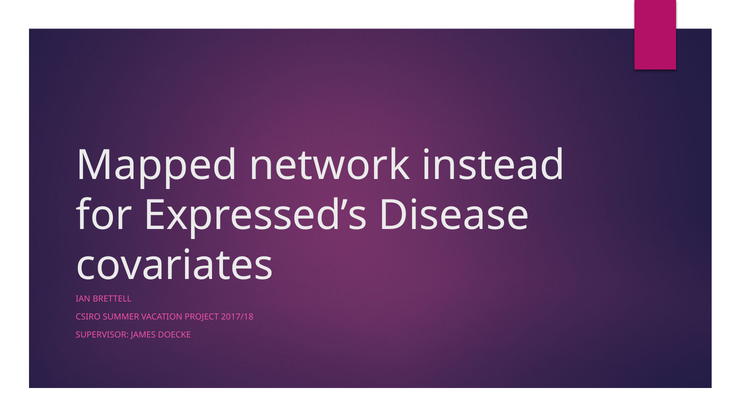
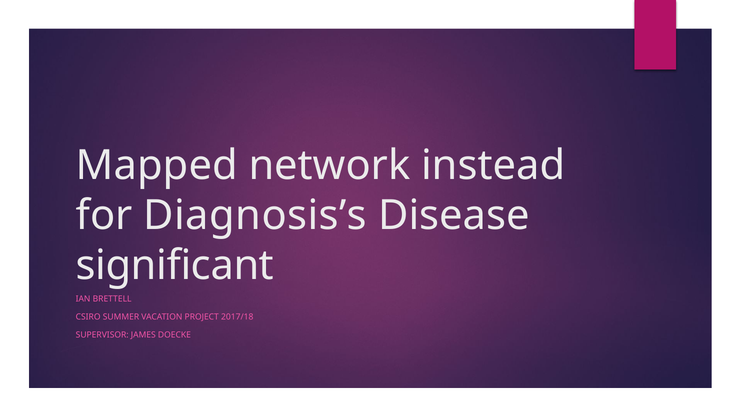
Expressed’s: Expressed’s -> Diagnosis’s
covariates: covariates -> significant
